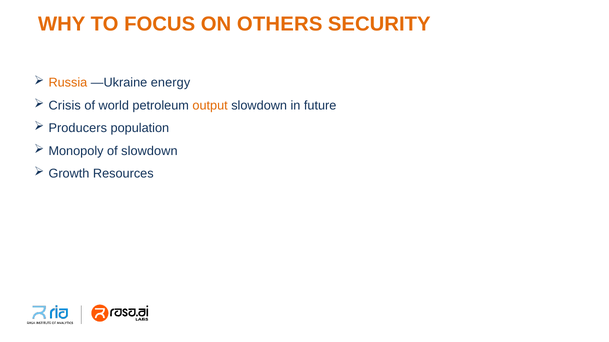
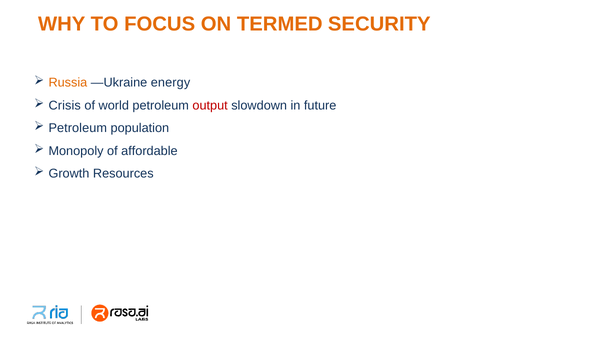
OTHERS: OTHERS -> TERMED
output colour: orange -> red
Producers at (78, 128): Producers -> Petroleum
of slowdown: slowdown -> affordable
